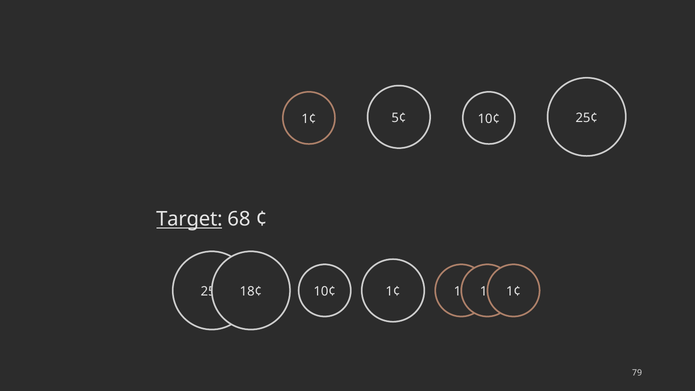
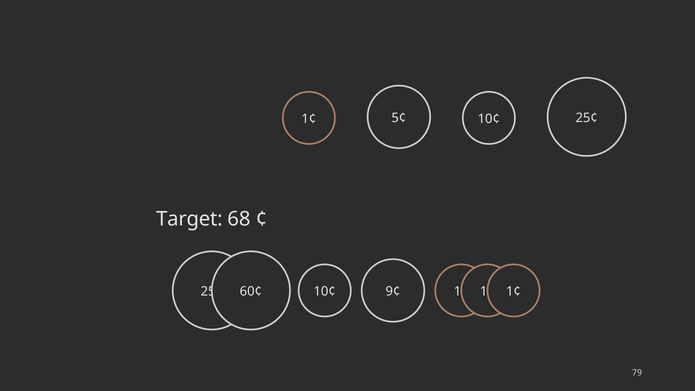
Target underline: present -> none
18¢: 18¢ -> 60¢
10¢ 1¢: 1¢ -> 9¢
